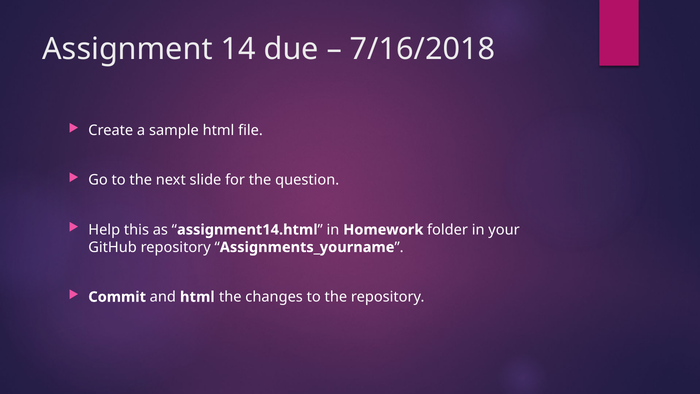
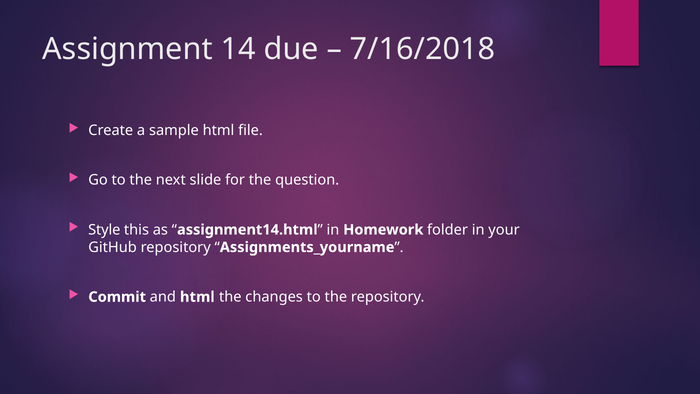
Help: Help -> Style
